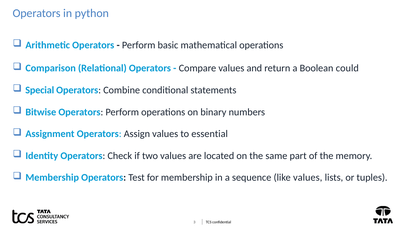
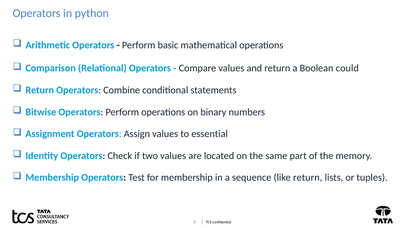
Special at (40, 90): Special -> Return
like values: values -> return
